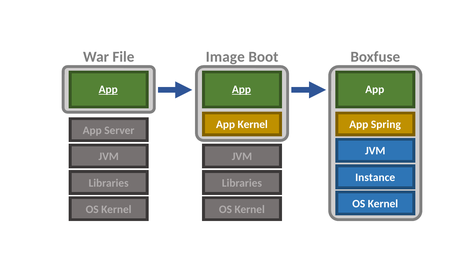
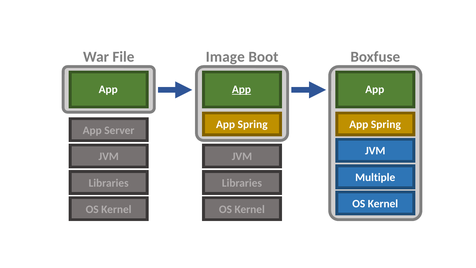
App at (108, 89) underline: present -> none
Kernel at (253, 124): Kernel -> Spring
Instance: Instance -> Multiple
